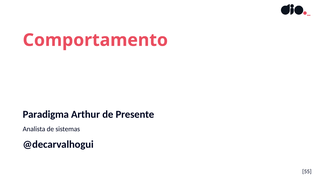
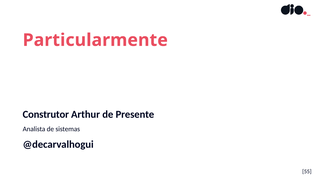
Comportamento: Comportamento -> Particularmente
Paradigma: Paradigma -> Construtor
